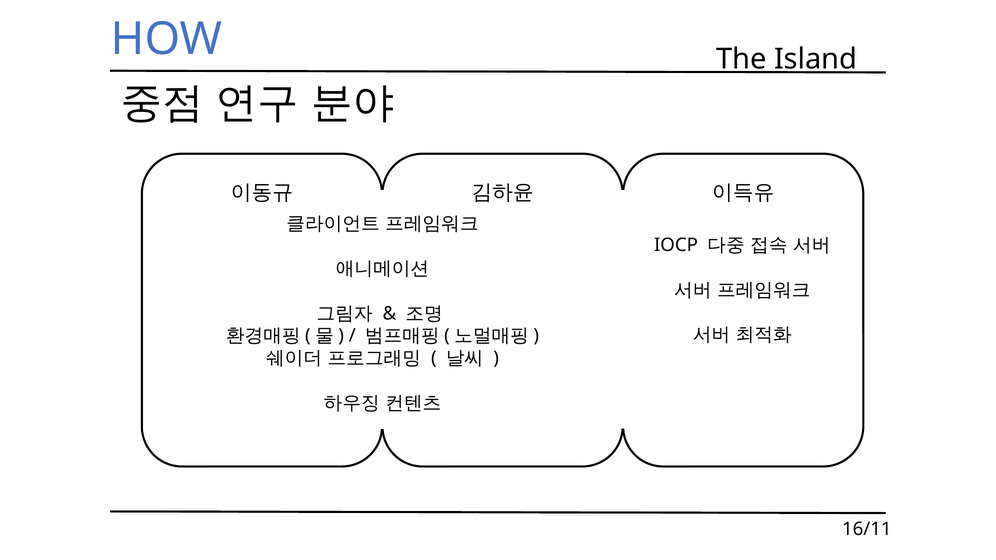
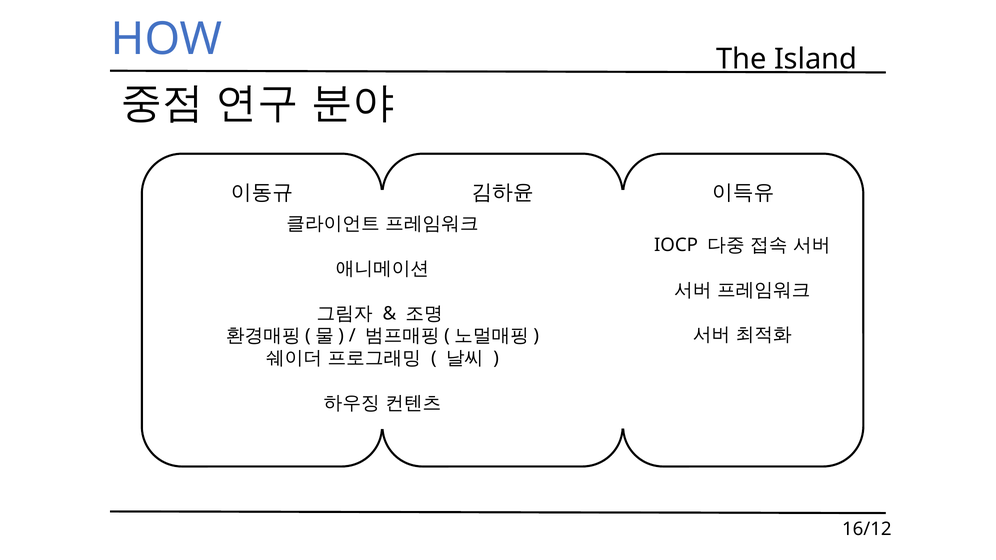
16/11: 16/11 -> 16/12
